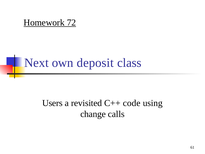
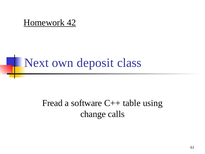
72: 72 -> 42
Users: Users -> Fread
revisited: revisited -> software
code: code -> table
